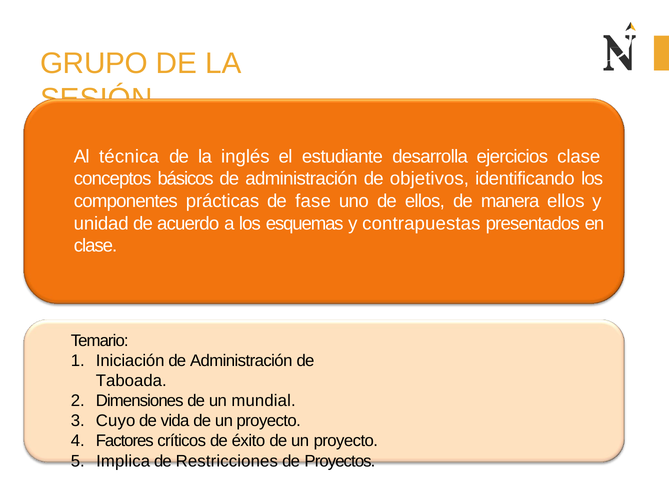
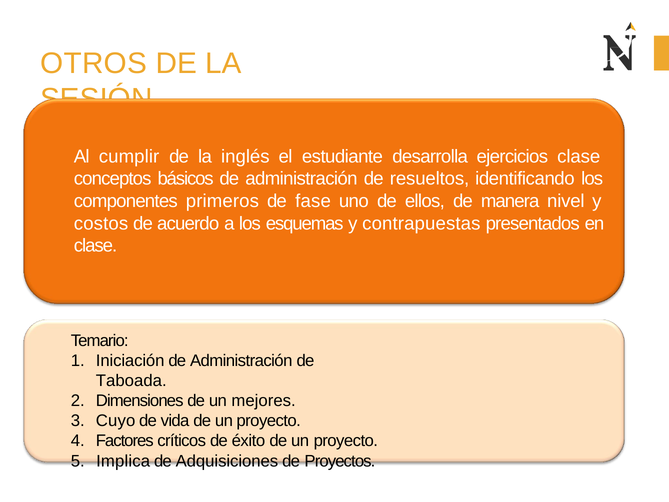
GRUPO: GRUPO -> OTROS
técnica: técnica -> cumplir
objetivos: objetivos -> resueltos
prácticas: prácticas -> primeros
manera ellos: ellos -> nivel
unidad: unidad -> costos
mundial: mundial -> mejores
Restricciones: Restricciones -> Adquisiciones
